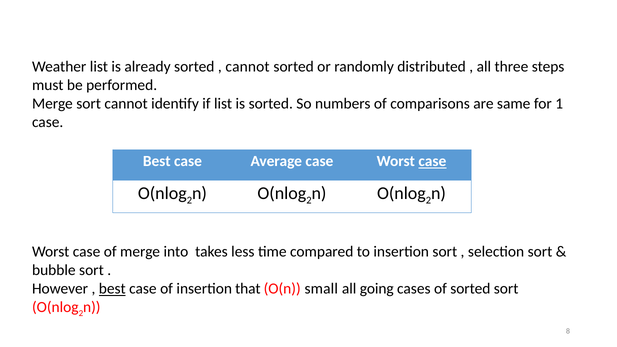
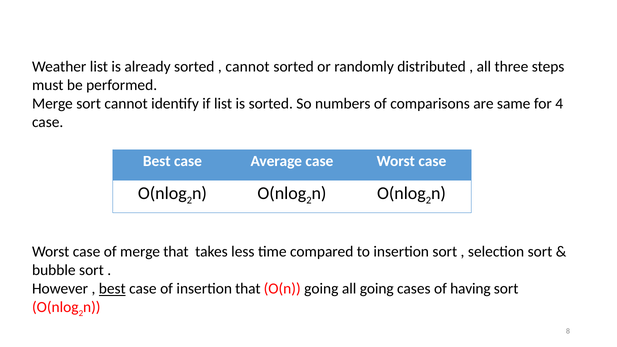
1: 1 -> 4
case at (432, 161) underline: present -> none
merge into: into -> that
O(n small: small -> going
of sorted: sorted -> having
